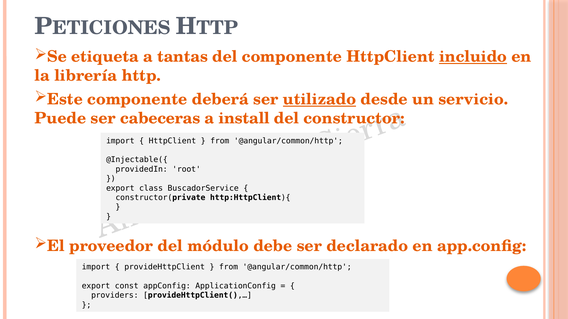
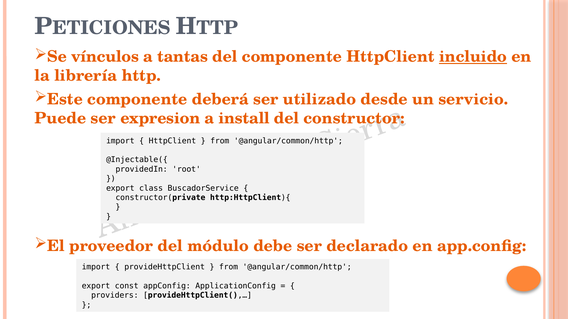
etiqueta: etiqueta -> vínculos
utilizado underline: present -> none
cabeceras: cabeceras -> expresion
